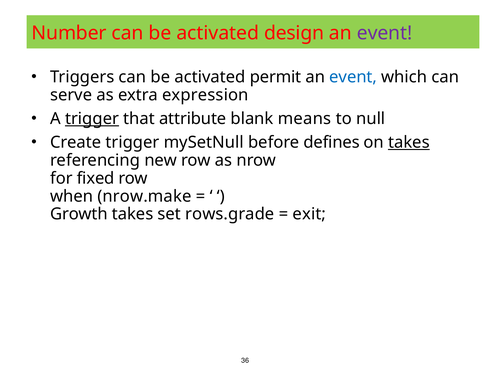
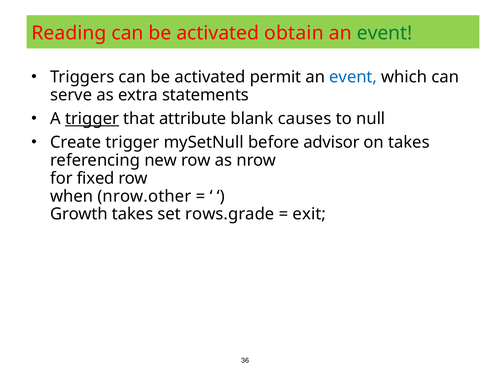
Number: Number -> Reading
design: design -> obtain
event at (385, 33) colour: purple -> green
expression: expression -> statements
means: means -> causes
defines: defines -> advisor
takes at (409, 142) underline: present -> none
nrow.make: nrow.make -> nrow.other
